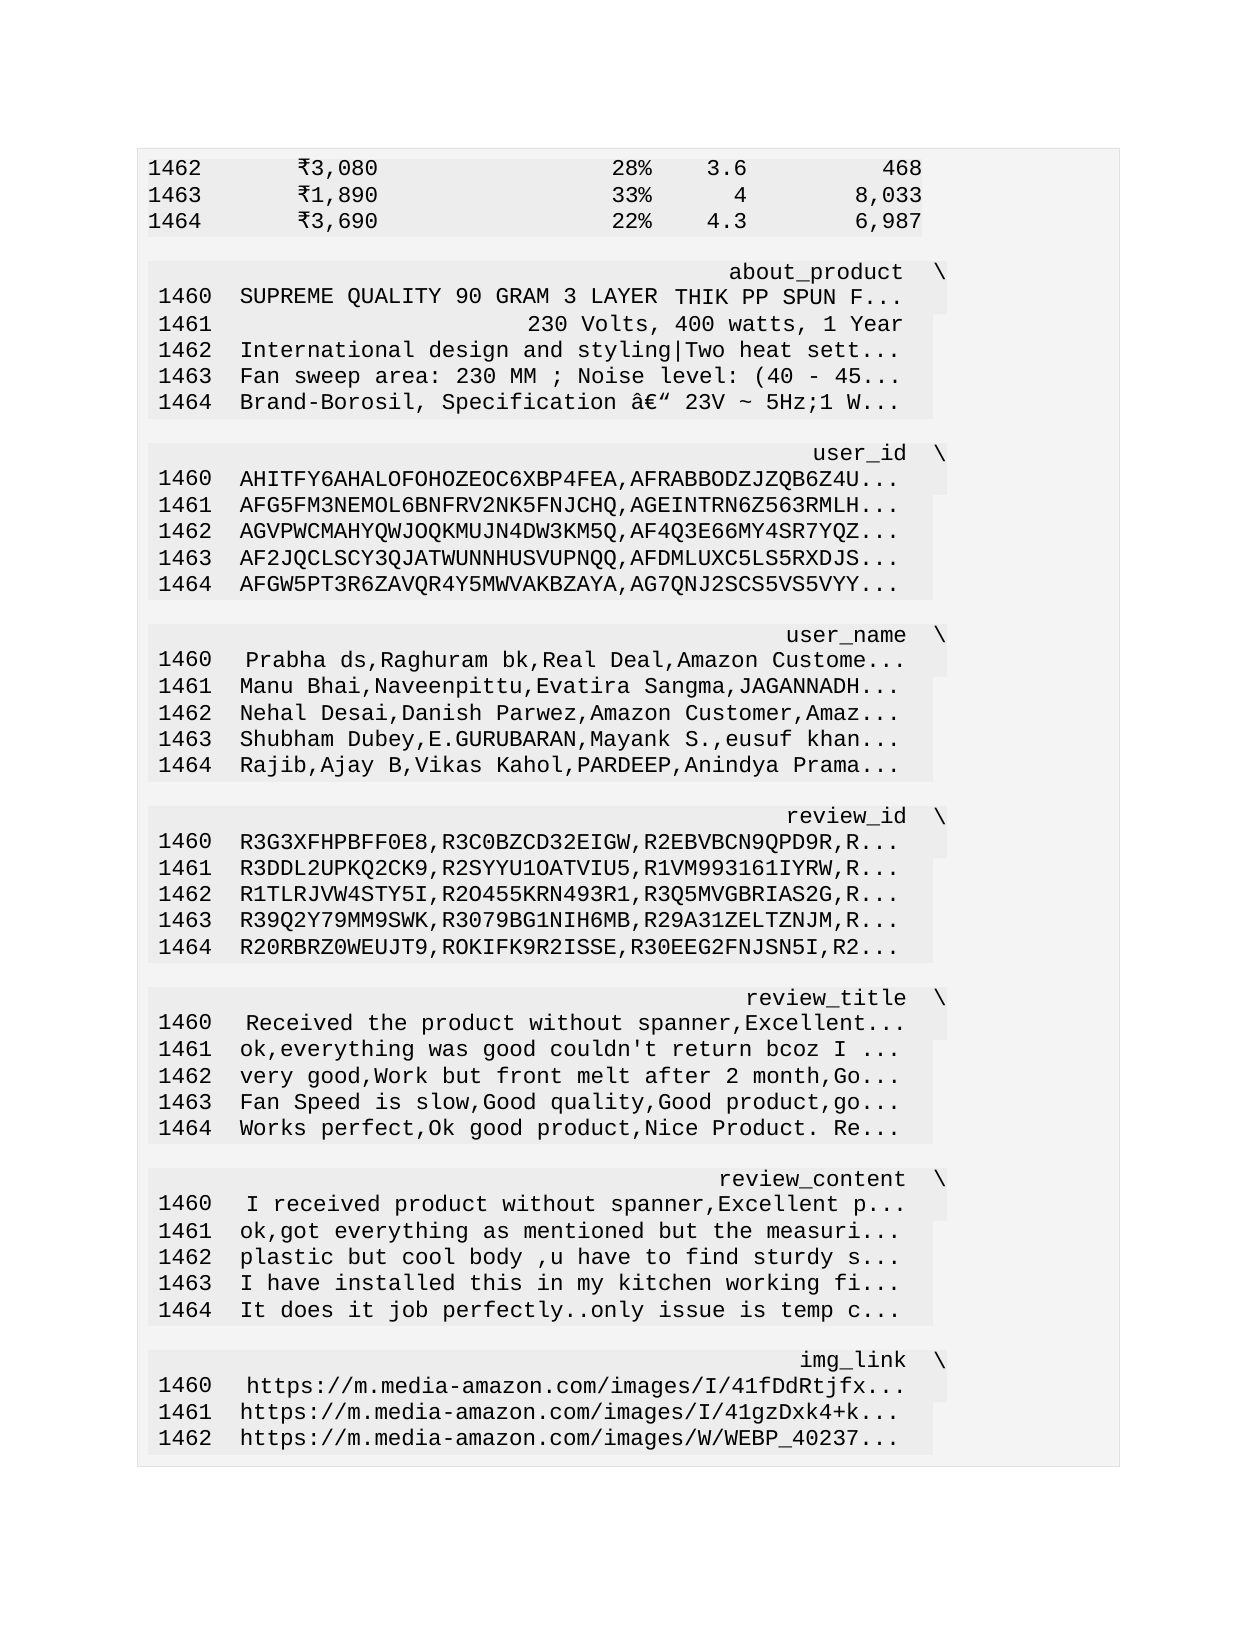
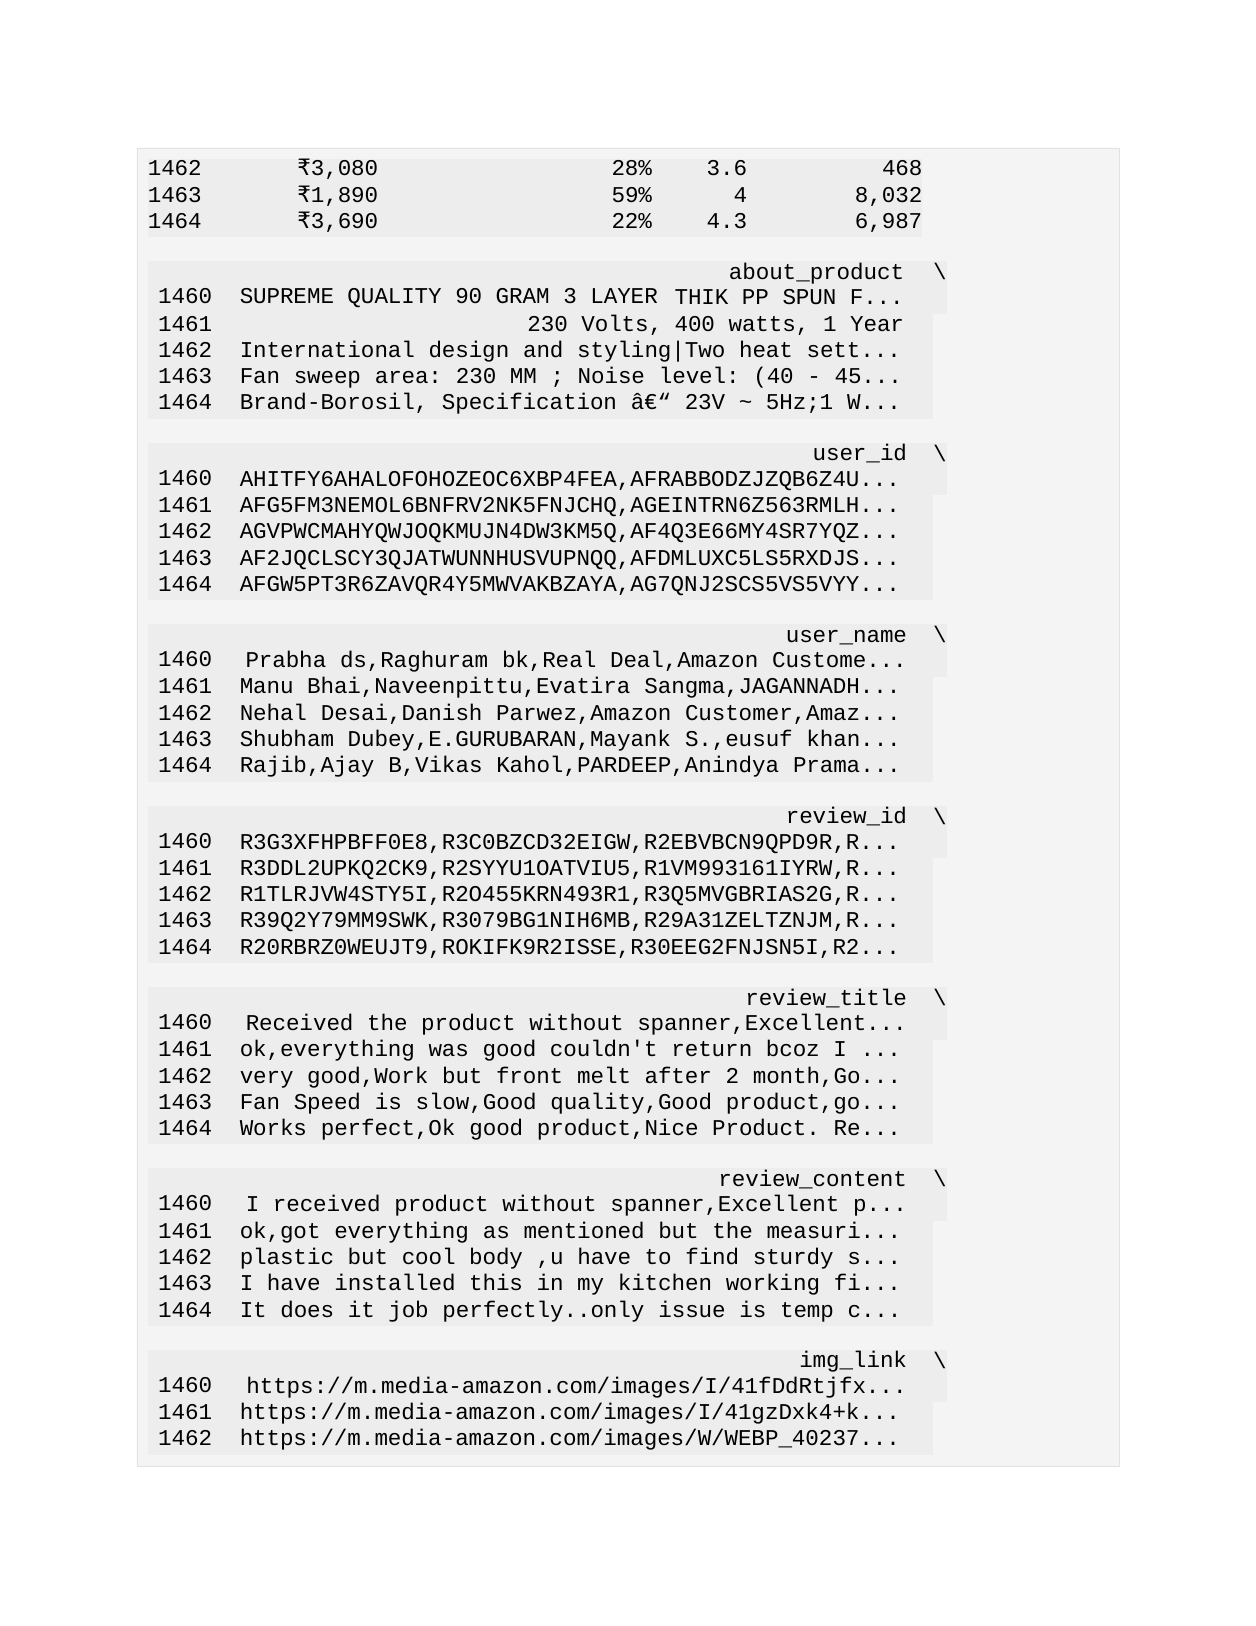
33%: 33% -> 59%
8,033: 8,033 -> 8,032
